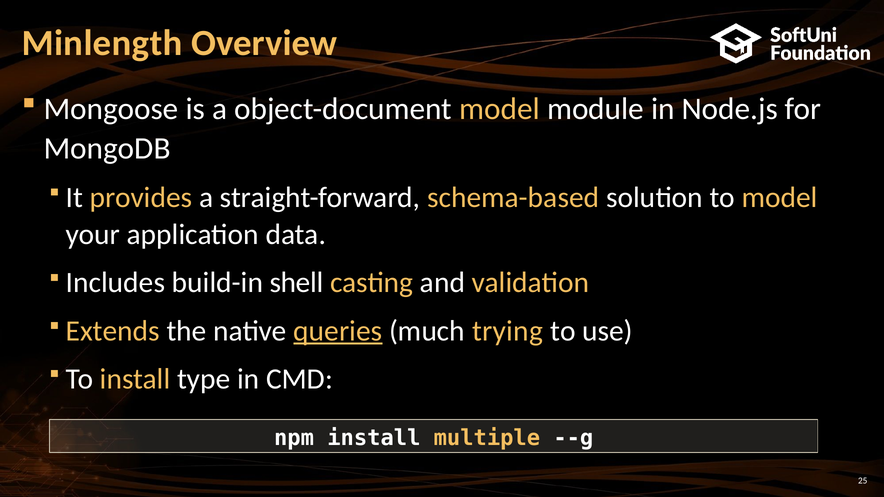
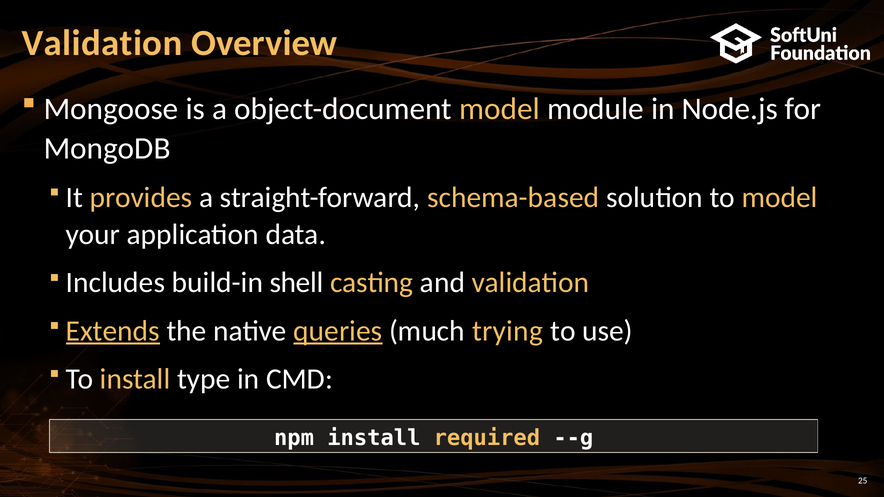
Minlength at (102, 43): Minlength -> Validation
Extends underline: none -> present
multiple: multiple -> required
